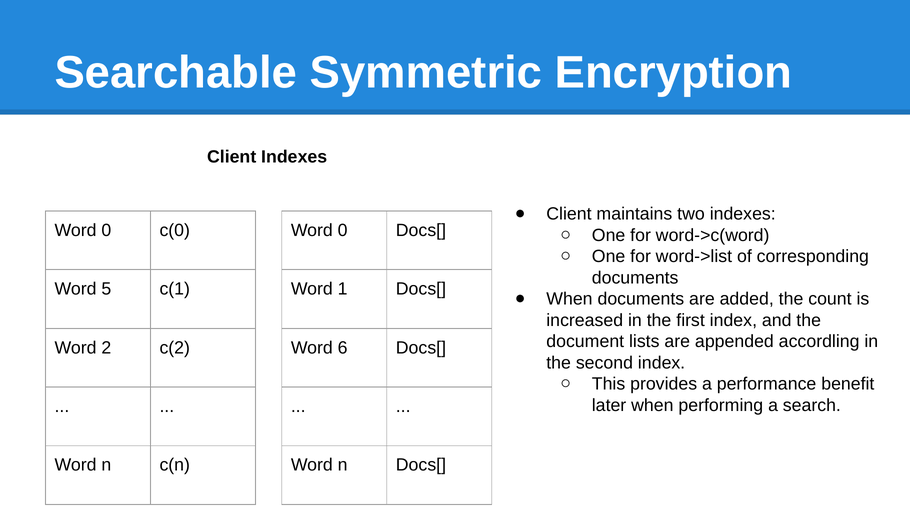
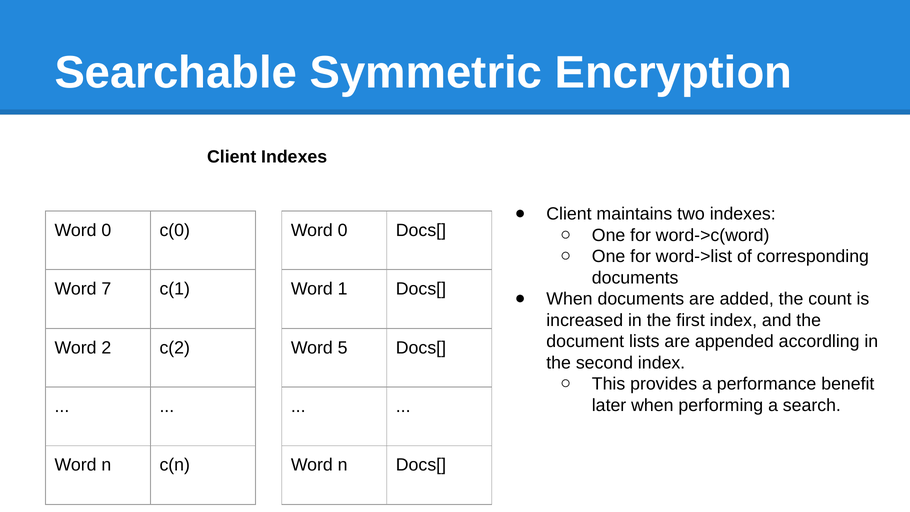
5: 5 -> 7
6: 6 -> 5
